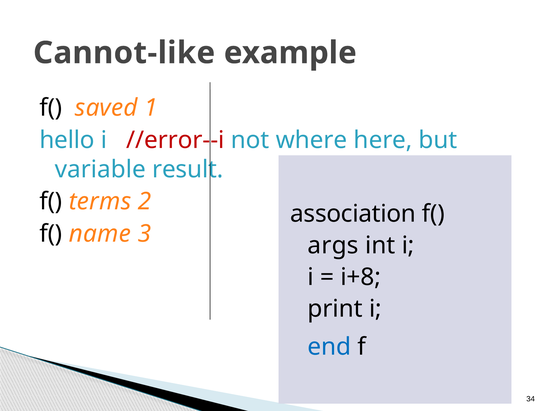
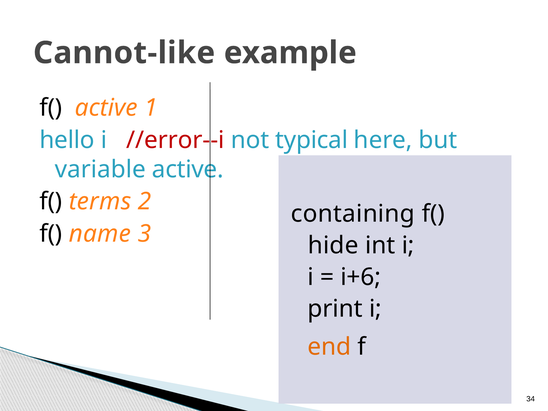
f( saved: saved -> active
where: where -> typical
variable result: result -> active
association: association -> containing
args: args -> hide
i+8: i+8 -> i+6
end colour: blue -> orange
